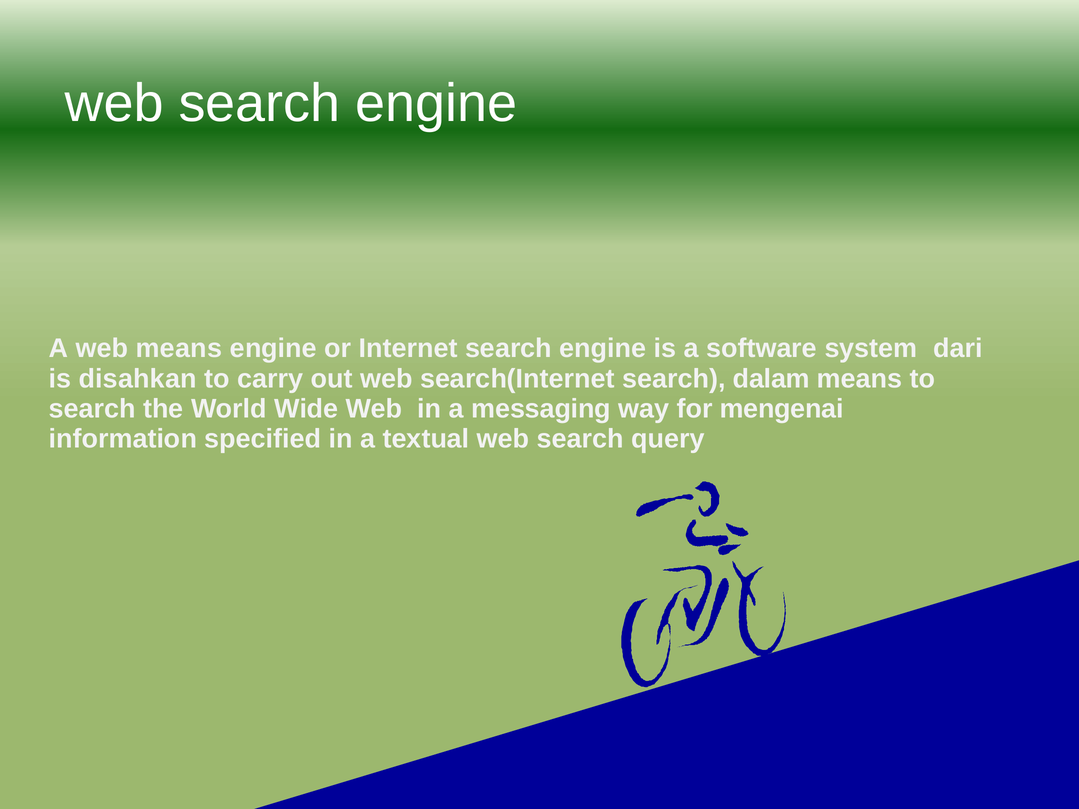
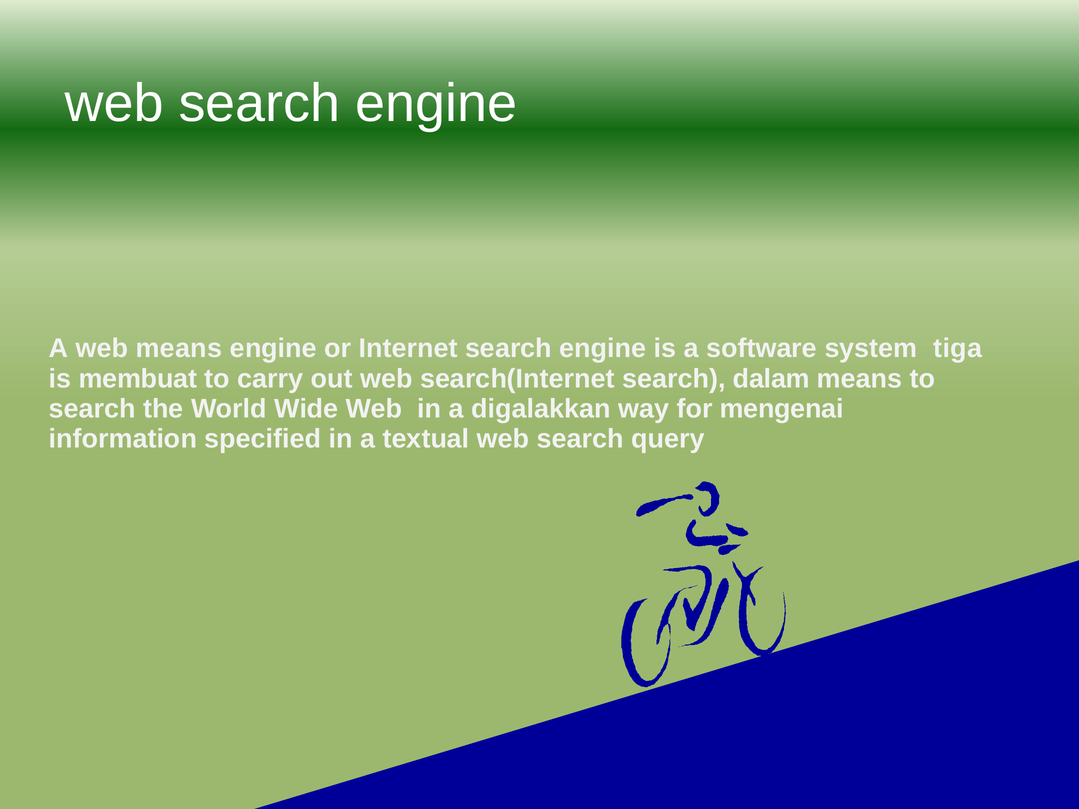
dari: dari -> tiga
disahkan: disahkan -> membuat
messaging: messaging -> digalakkan
